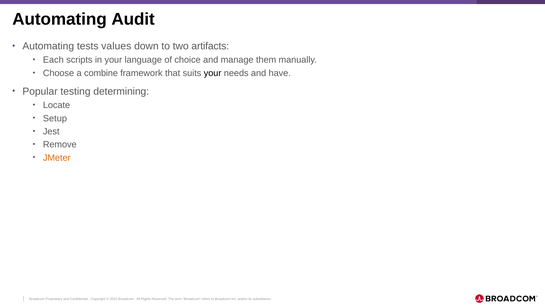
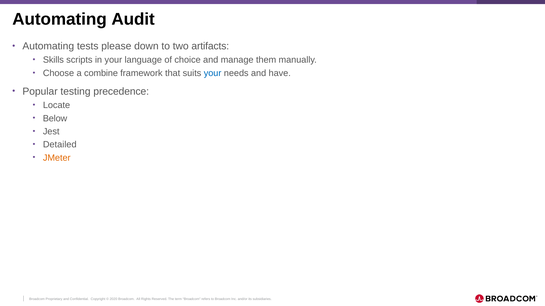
values: values -> please
Each: Each -> Skills
your at (213, 73) colour: black -> blue
determining: determining -> precedence
Setup: Setup -> Below
Remove: Remove -> Detailed
